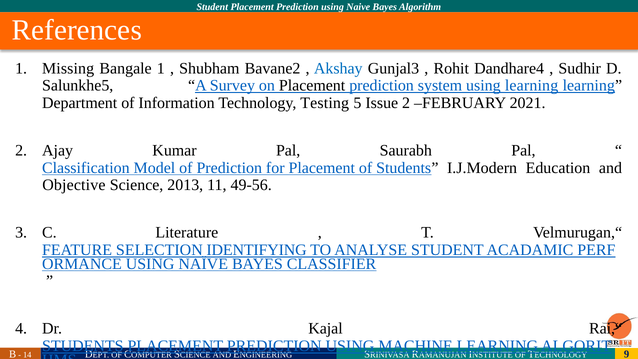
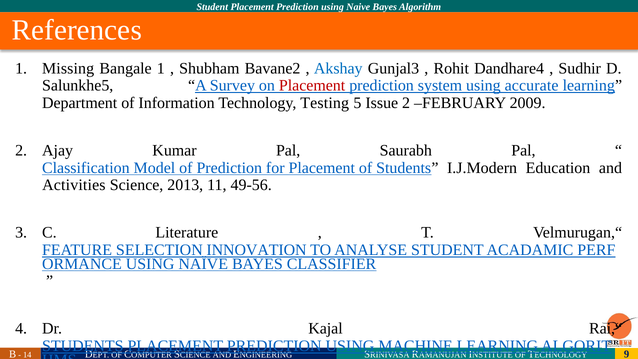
Placement at (312, 86) colour: black -> red
using learning: learning -> accurate
2021: 2021 -> 2009
Objective: Objective -> Activities
IDENTIFYING: IDENTIFYING -> INNOVATION
